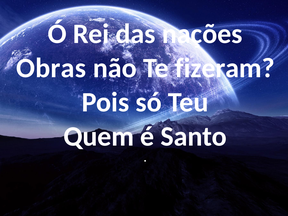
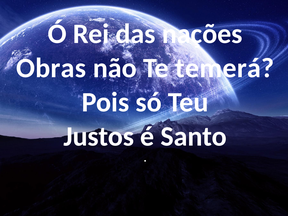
fizeram: fizeram -> temerá
Quem: Quem -> Justos
